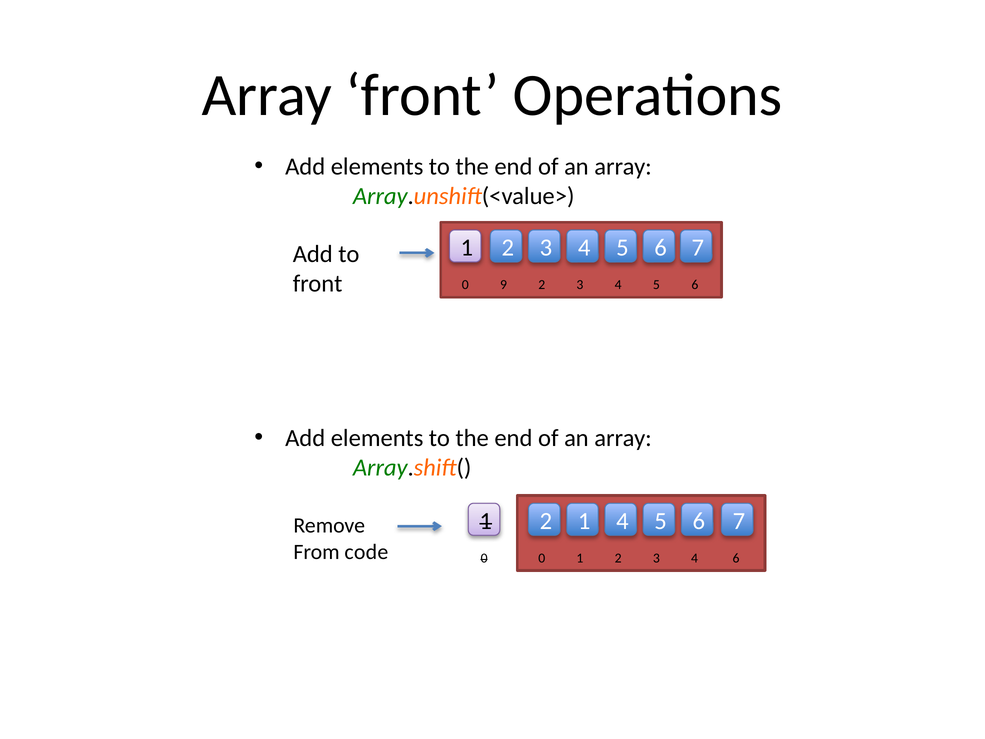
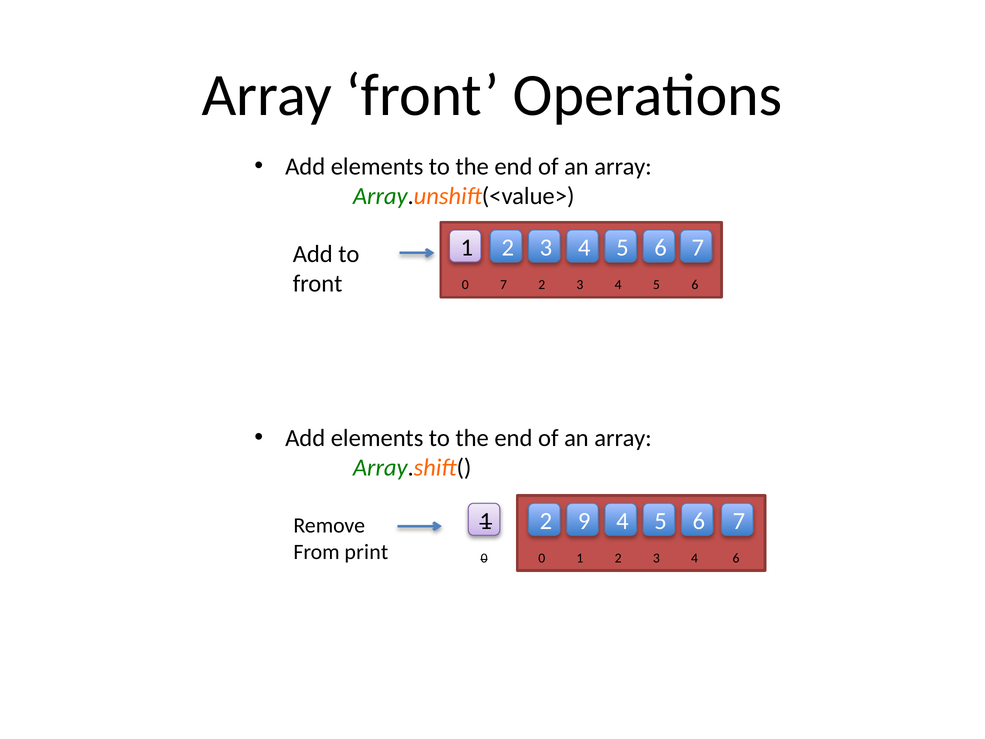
0 9: 9 -> 7
2 1: 1 -> 9
code: code -> print
